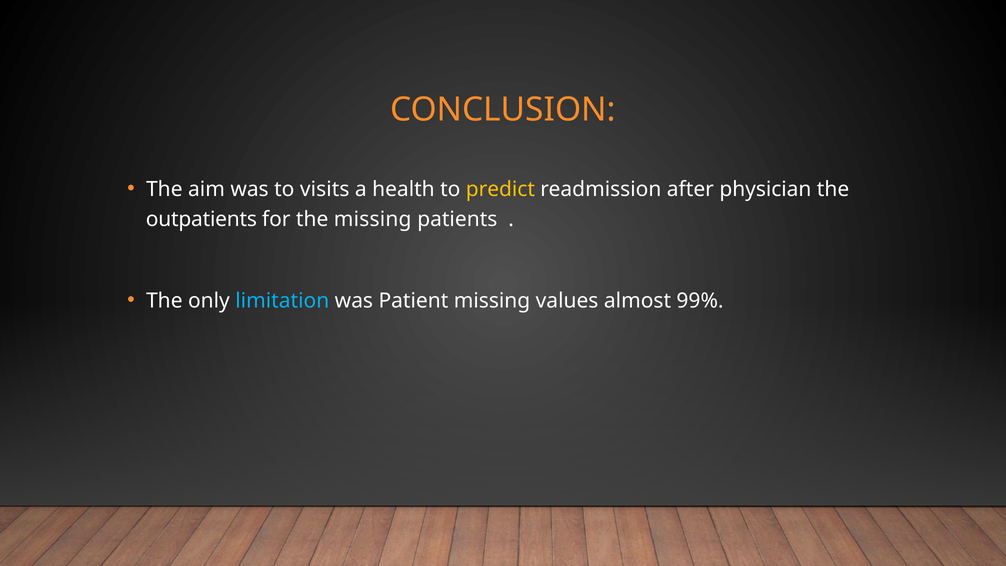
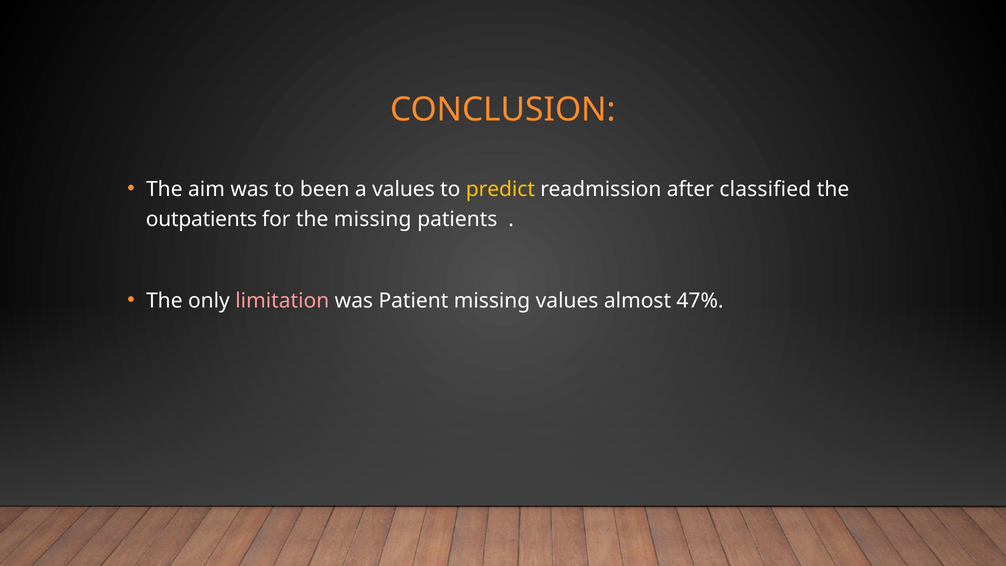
visits: visits -> been
a health: health -> values
physician: physician -> classified
limitation colour: light blue -> pink
99%: 99% -> 47%
